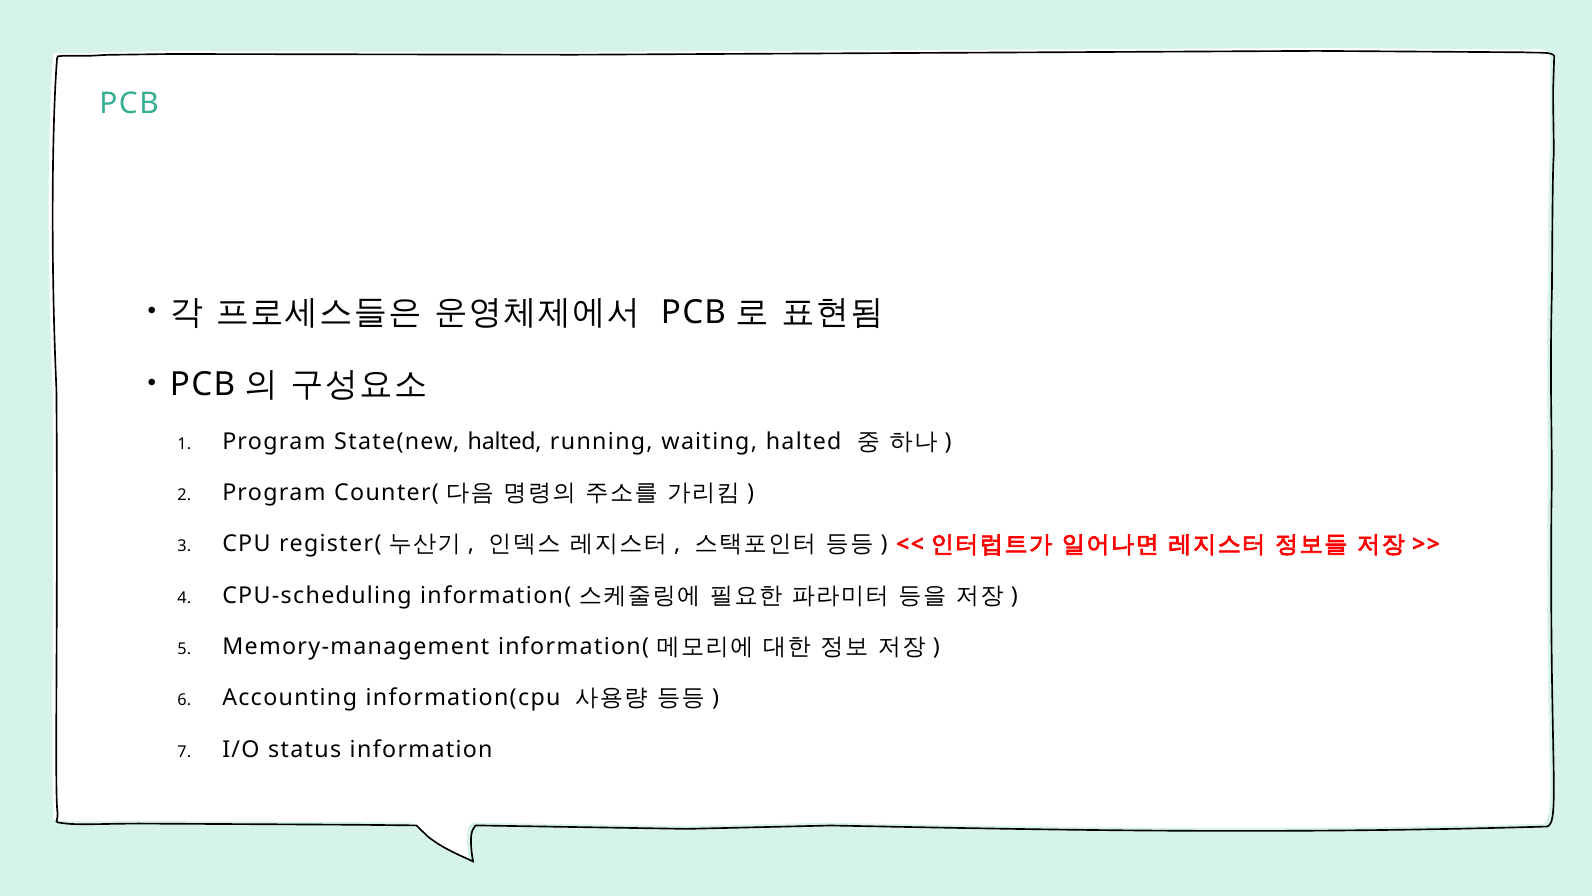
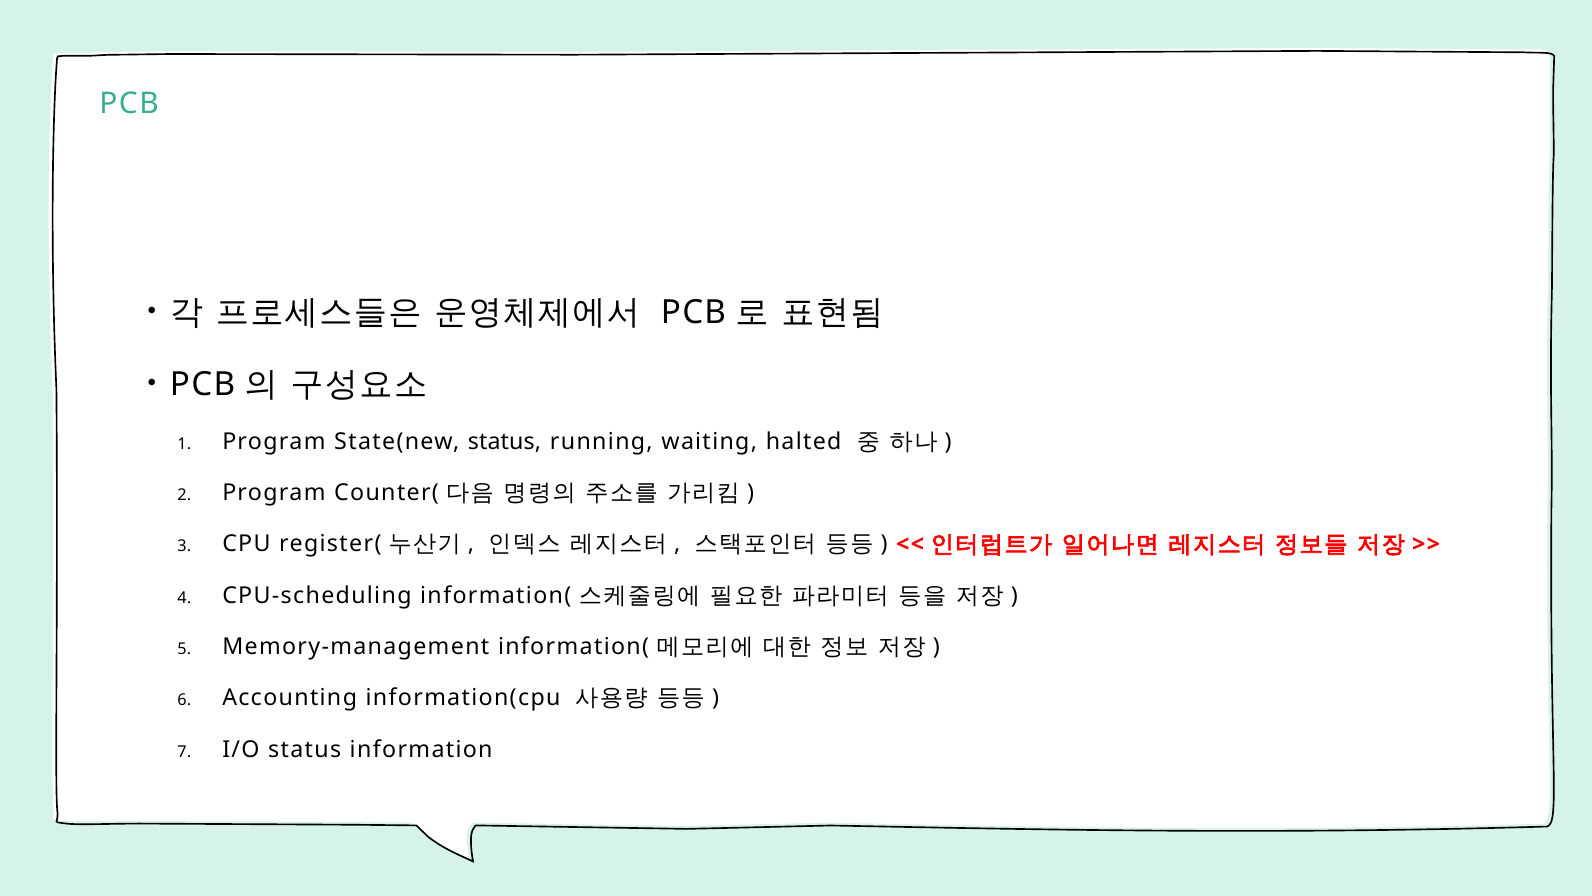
State(new halted: halted -> status
